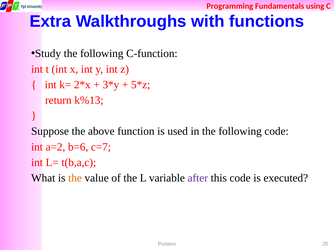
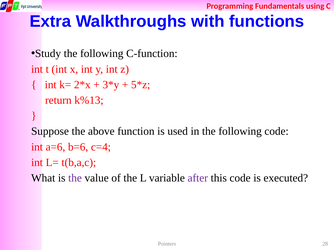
a=2: a=2 -> a=6
c=7: c=7 -> c=4
the at (75, 178) colour: orange -> purple
